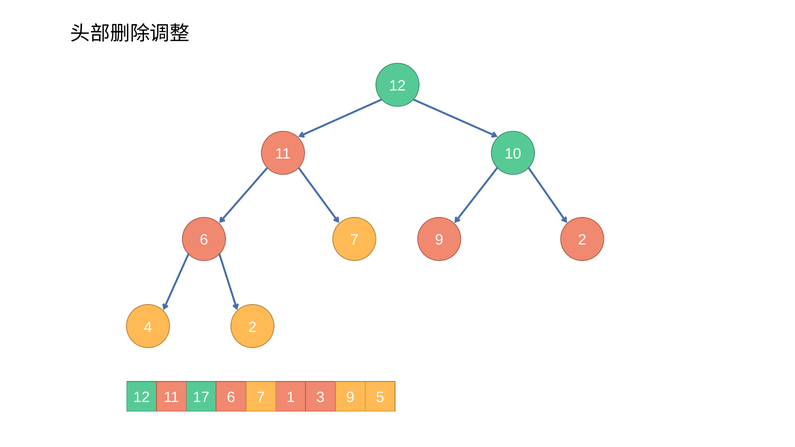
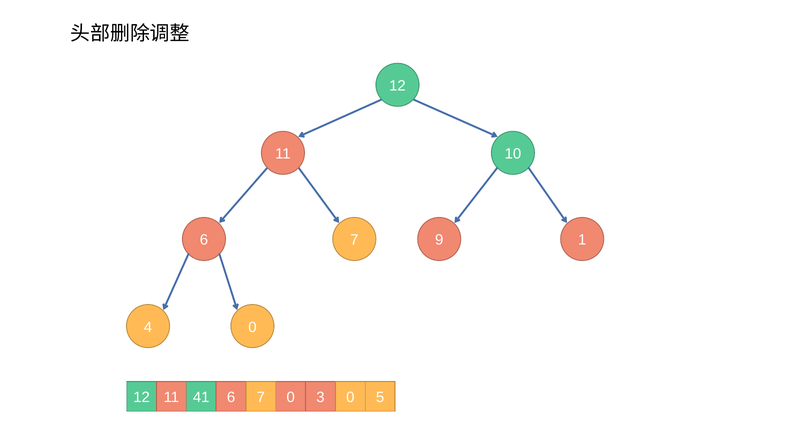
9 2: 2 -> 1
4 2: 2 -> 0
17: 17 -> 41
11 1: 1 -> 0
3 9: 9 -> 0
